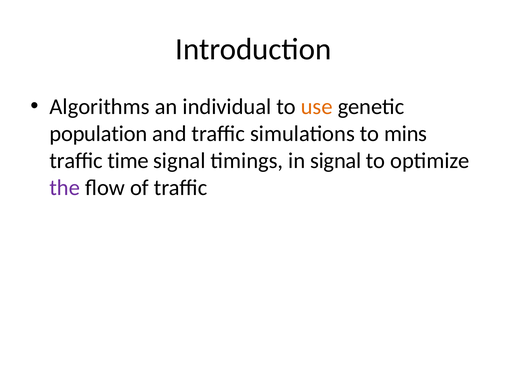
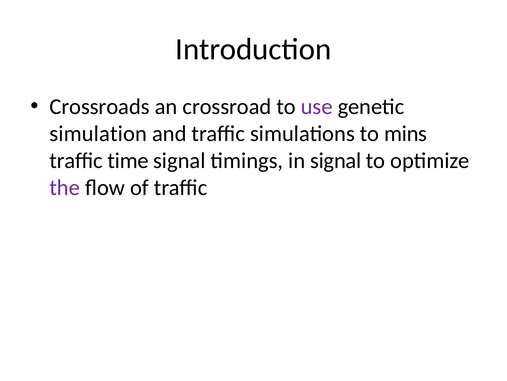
Algorithms: Algorithms -> Crossroads
individual: individual -> crossroad
use colour: orange -> purple
population: population -> simulation
